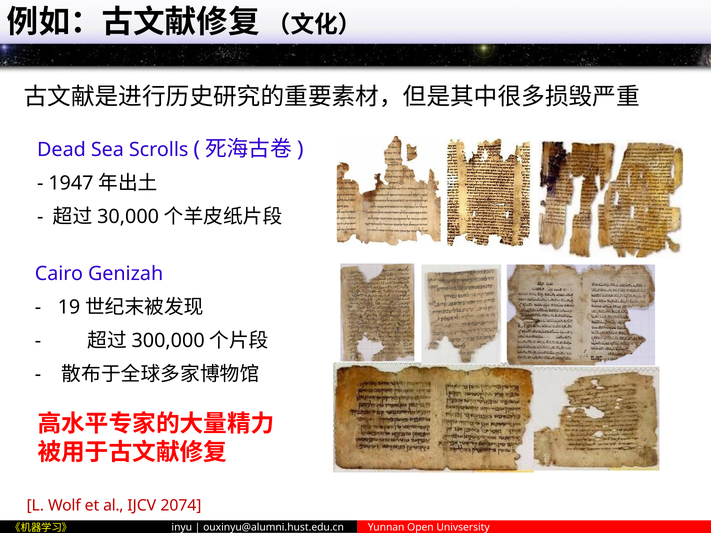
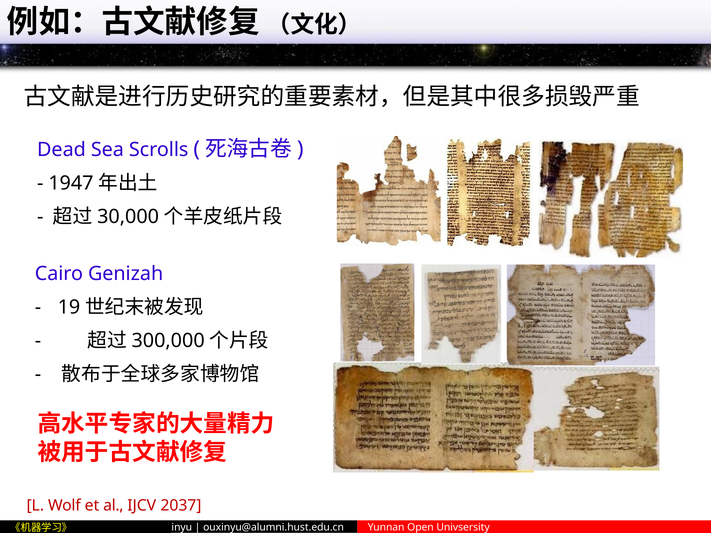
2074: 2074 -> 2037
